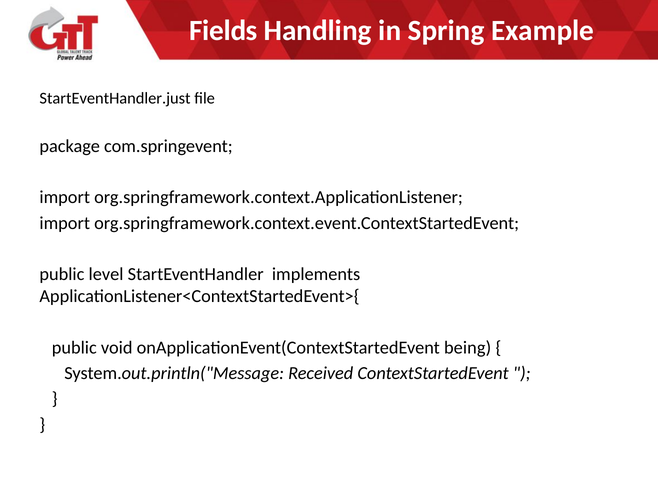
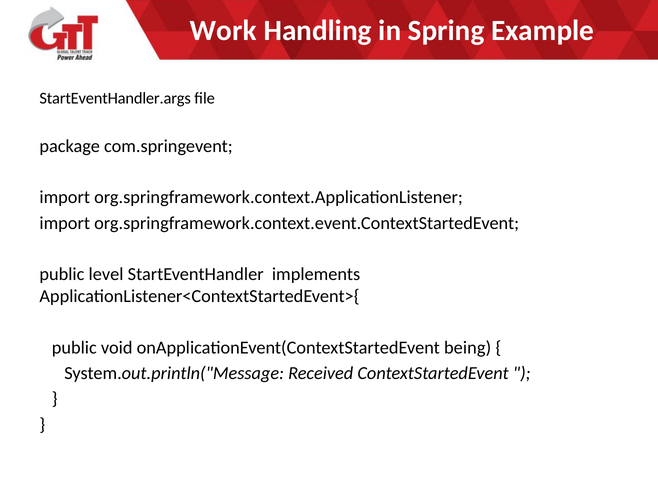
Fields: Fields -> Work
StartEventHandler.just: StartEventHandler.just -> StartEventHandler.args
